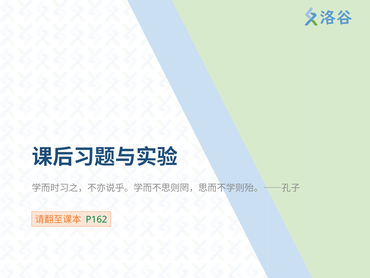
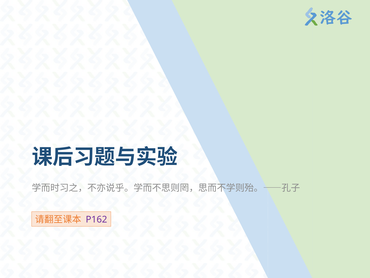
P162 colour: green -> purple
